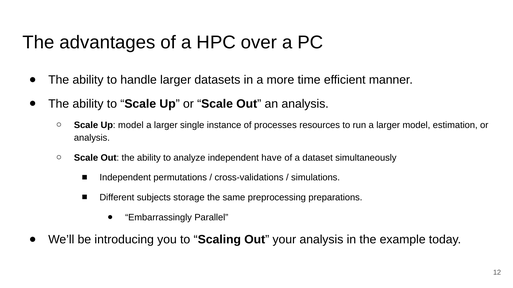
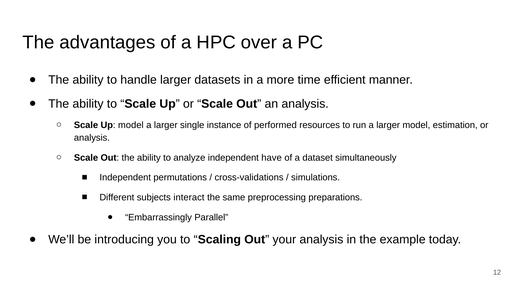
processes: processes -> performed
storage: storage -> interact
